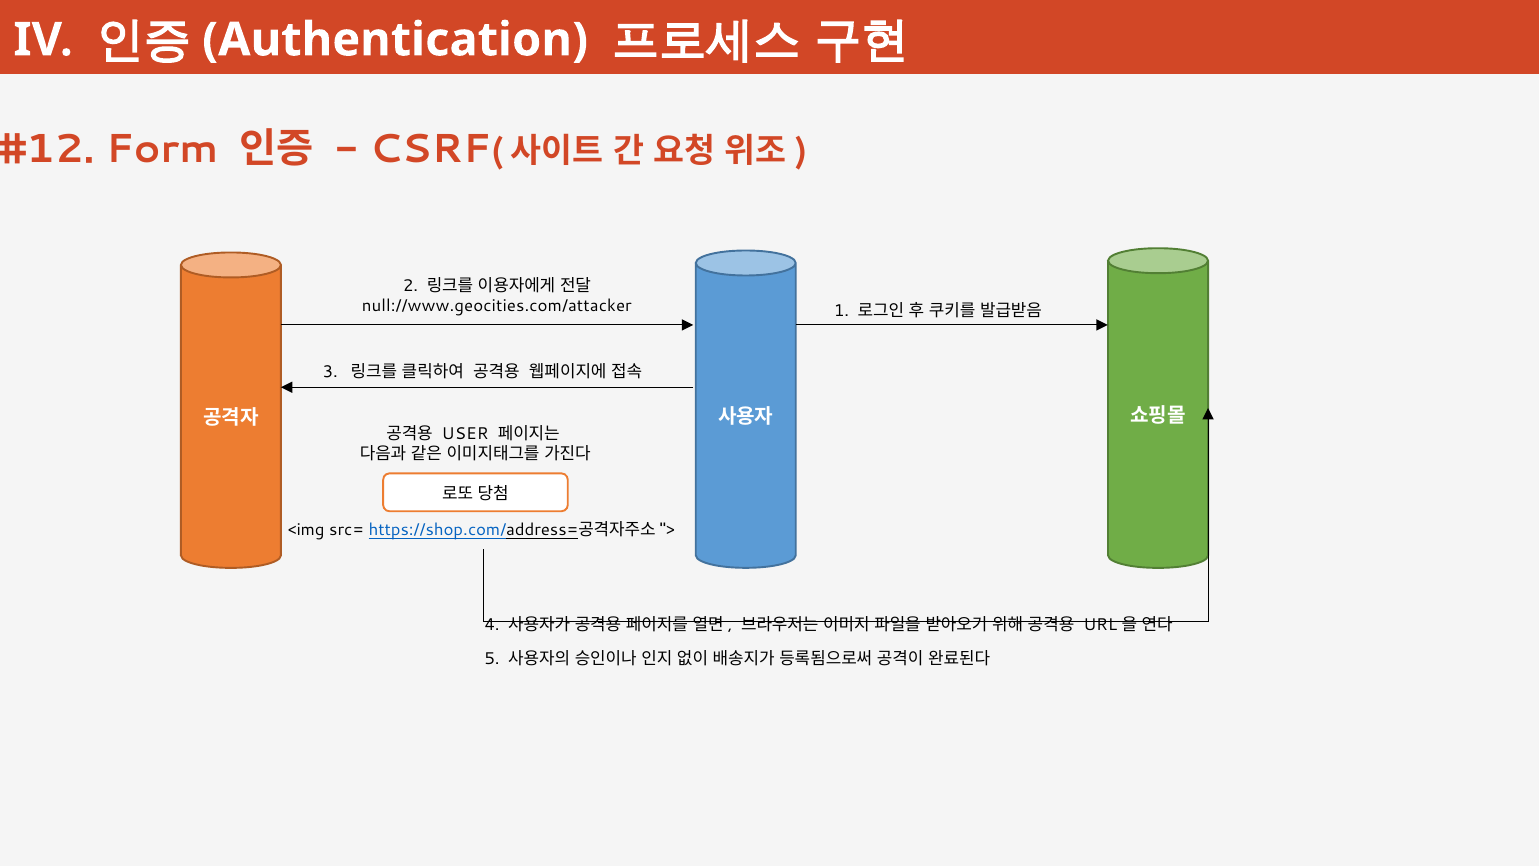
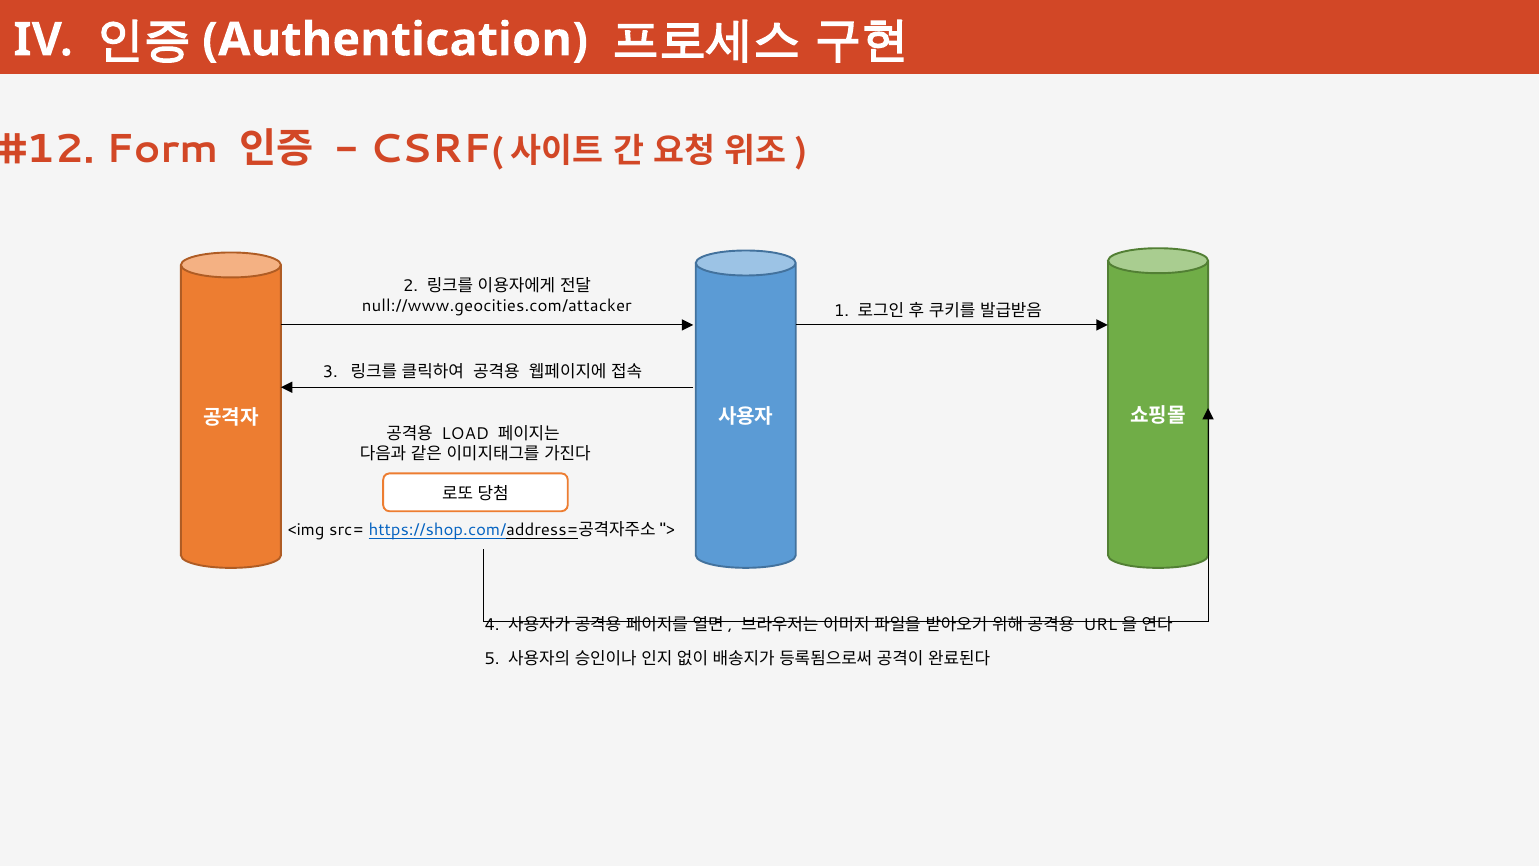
USER: USER -> LOAD
